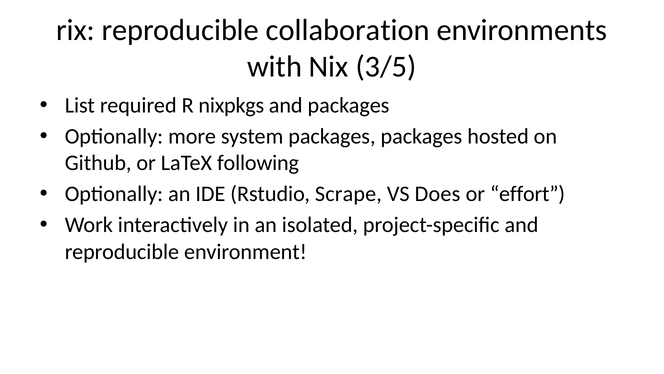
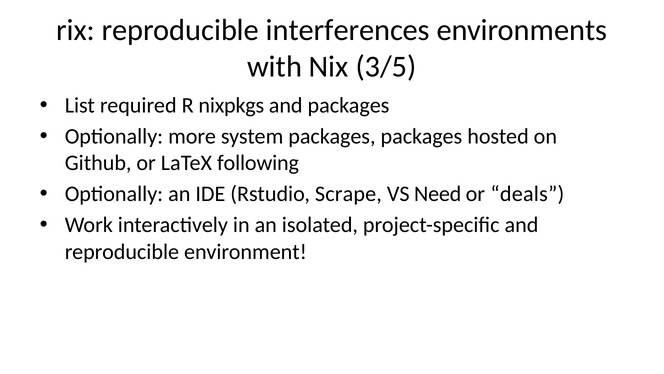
collaboration: collaboration -> interferences
Does: Does -> Need
effort: effort -> deals
